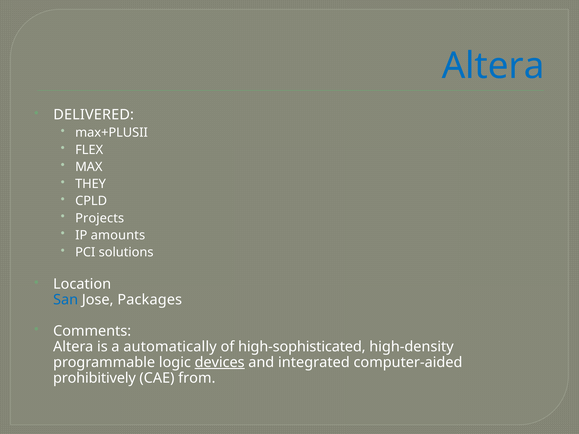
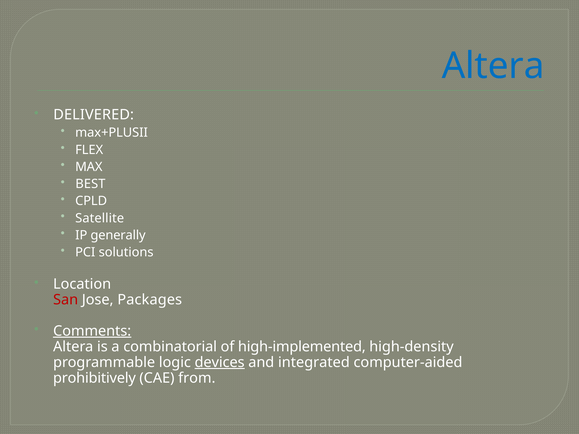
THEY: THEY -> BEST
Projects: Projects -> Satellite
amounts: amounts -> generally
San colour: blue -> red
Comments underline: none -> present
automatically: automatically -> combinatorial
high-sophisticated: high-sophisticated -> high-implemented
